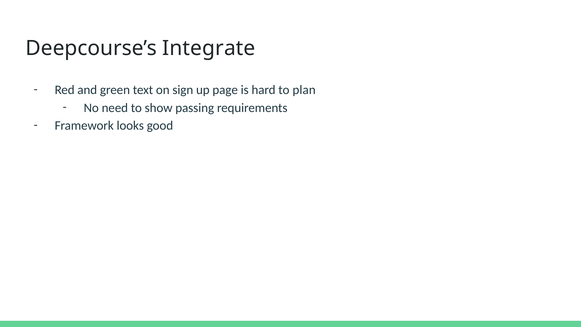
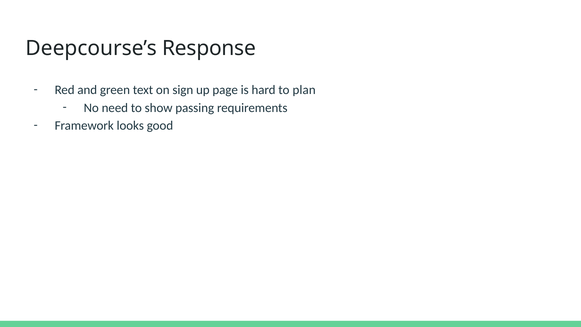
Integrate: Integrate -> Response
